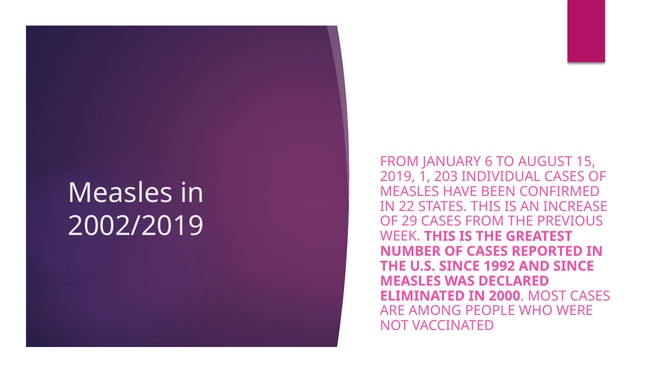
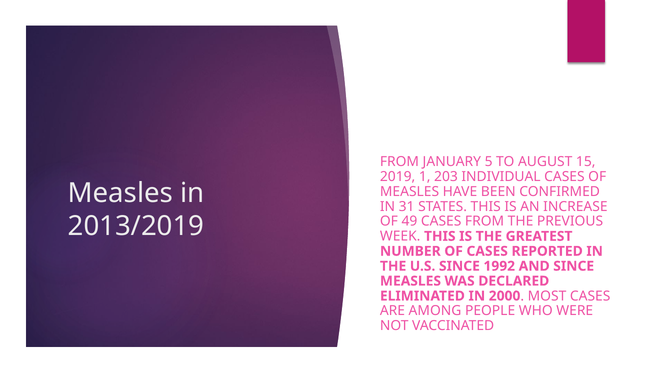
6: 6 -> 5
22: 22 -> 31
29: 29 -> 49
2002/2019: 2002/2019 -> 2013/2019
